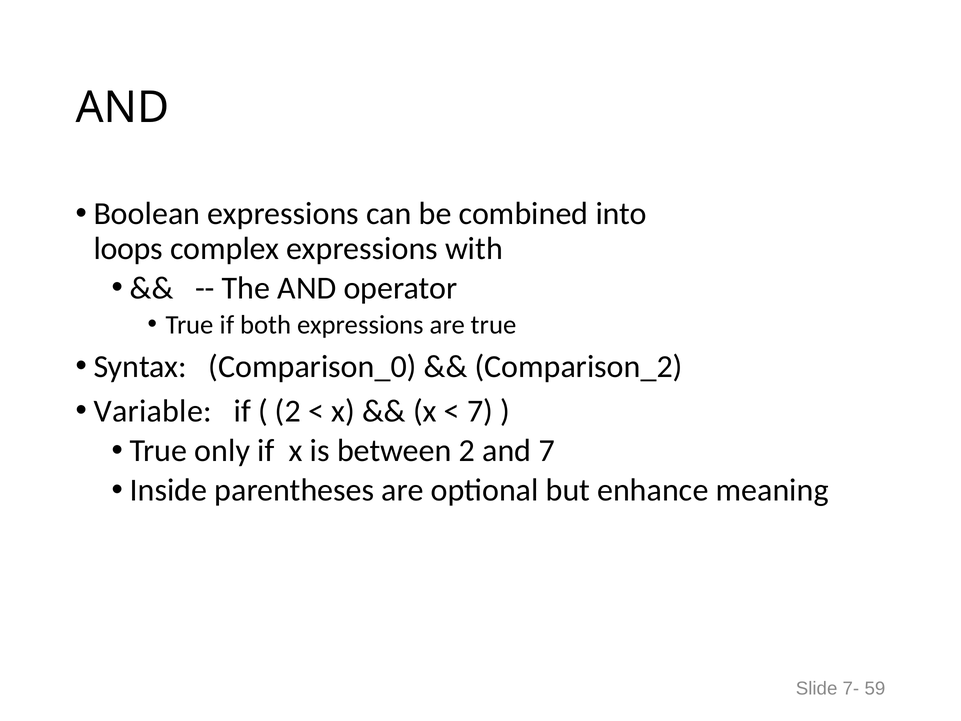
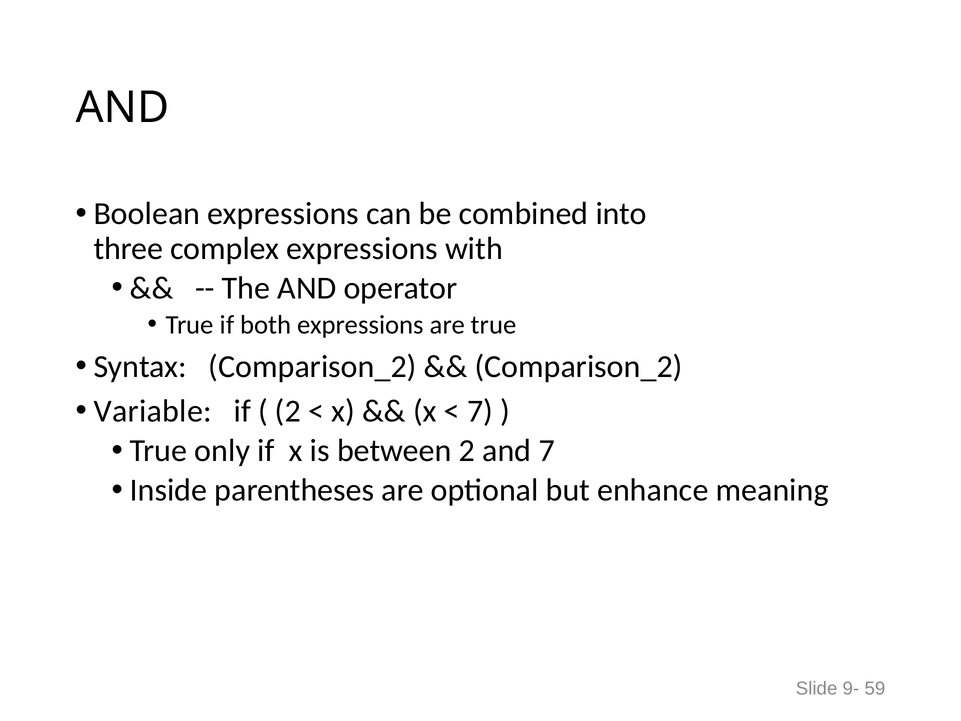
loops: loops -> three
Syntax Comparison_0: Comparison_0 -> Comparison_2
7-: 7- -> 9-
